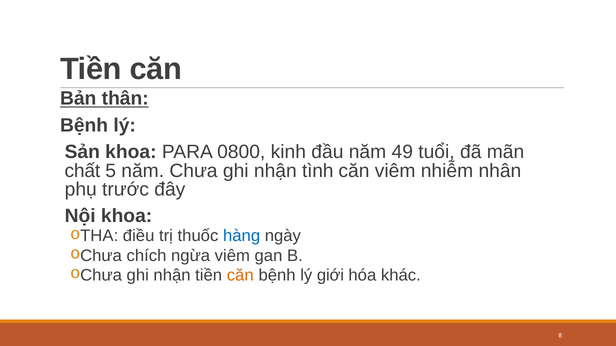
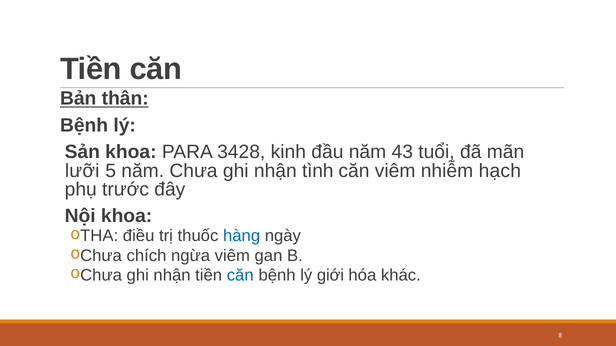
0800: 0800 -> 3428
49: 49 -> 43
chất: chất -> lưỡi
nhân: nhân -> hạch
căn at (240, 276) colour: orange -> blue
